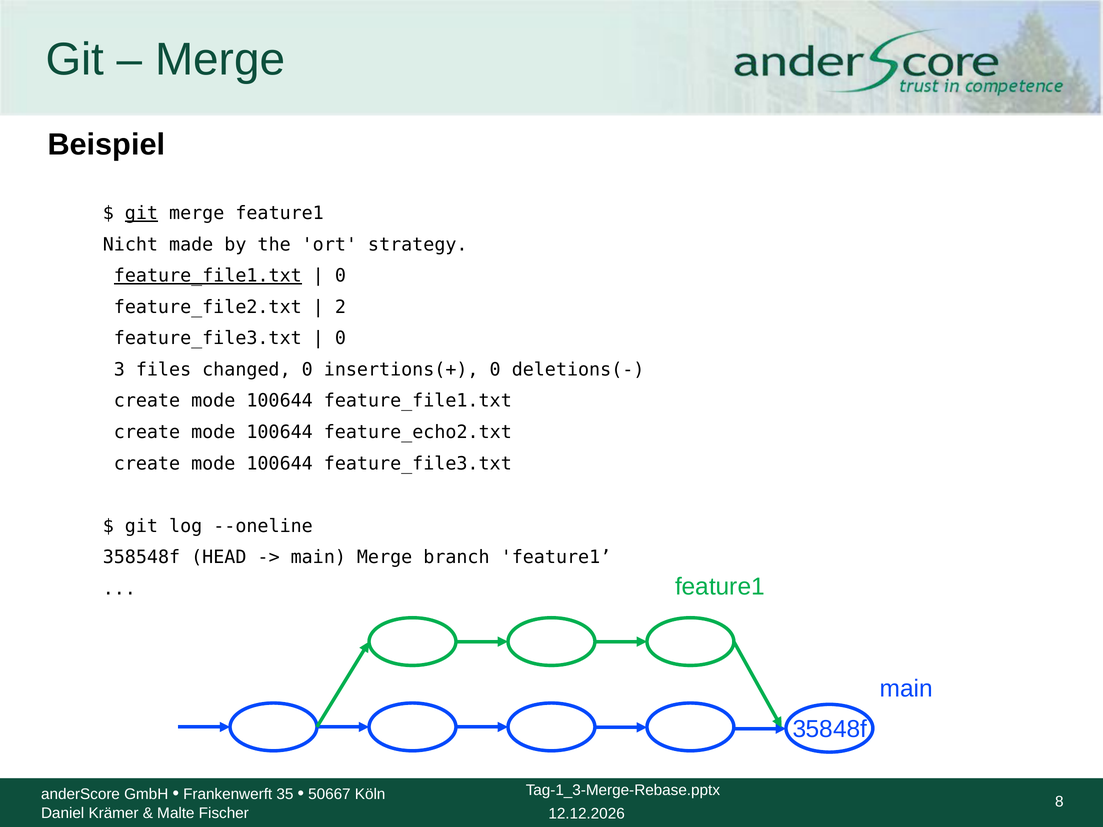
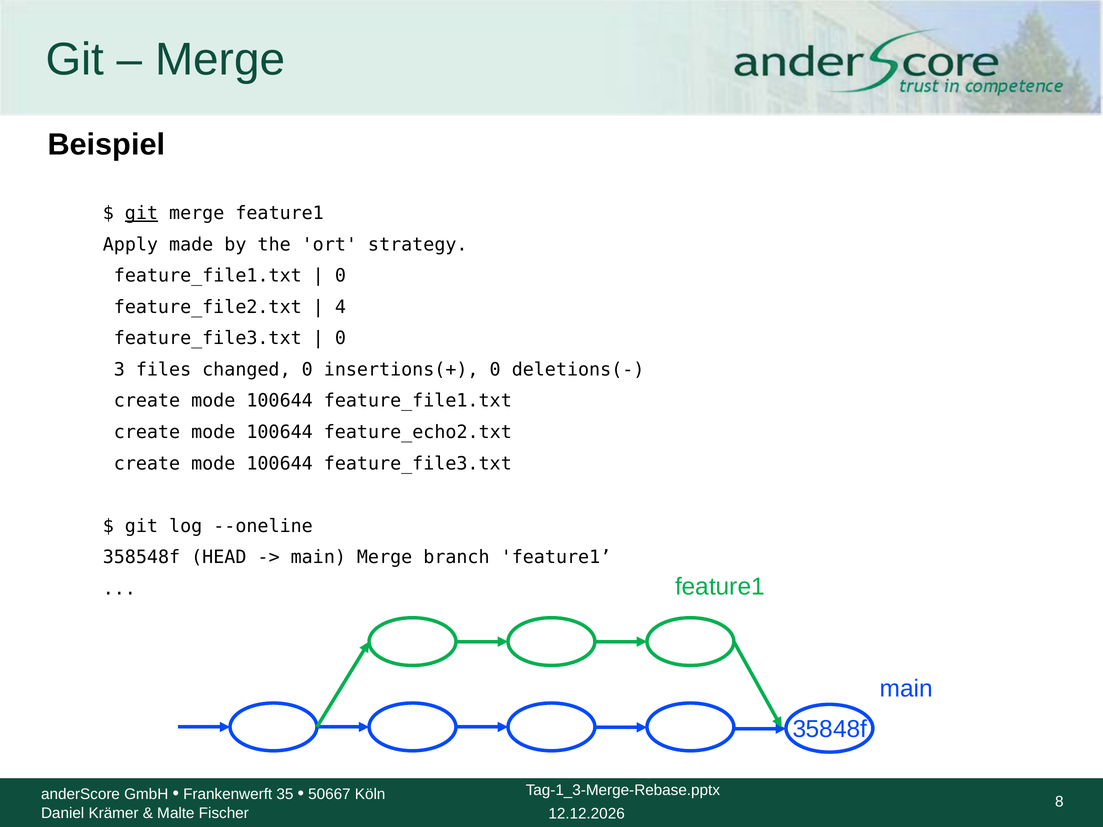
Nicht: Nicht -> Apply
feature_file1.txt at (208, 276) underline: present -> none
2: 2 -> 4
